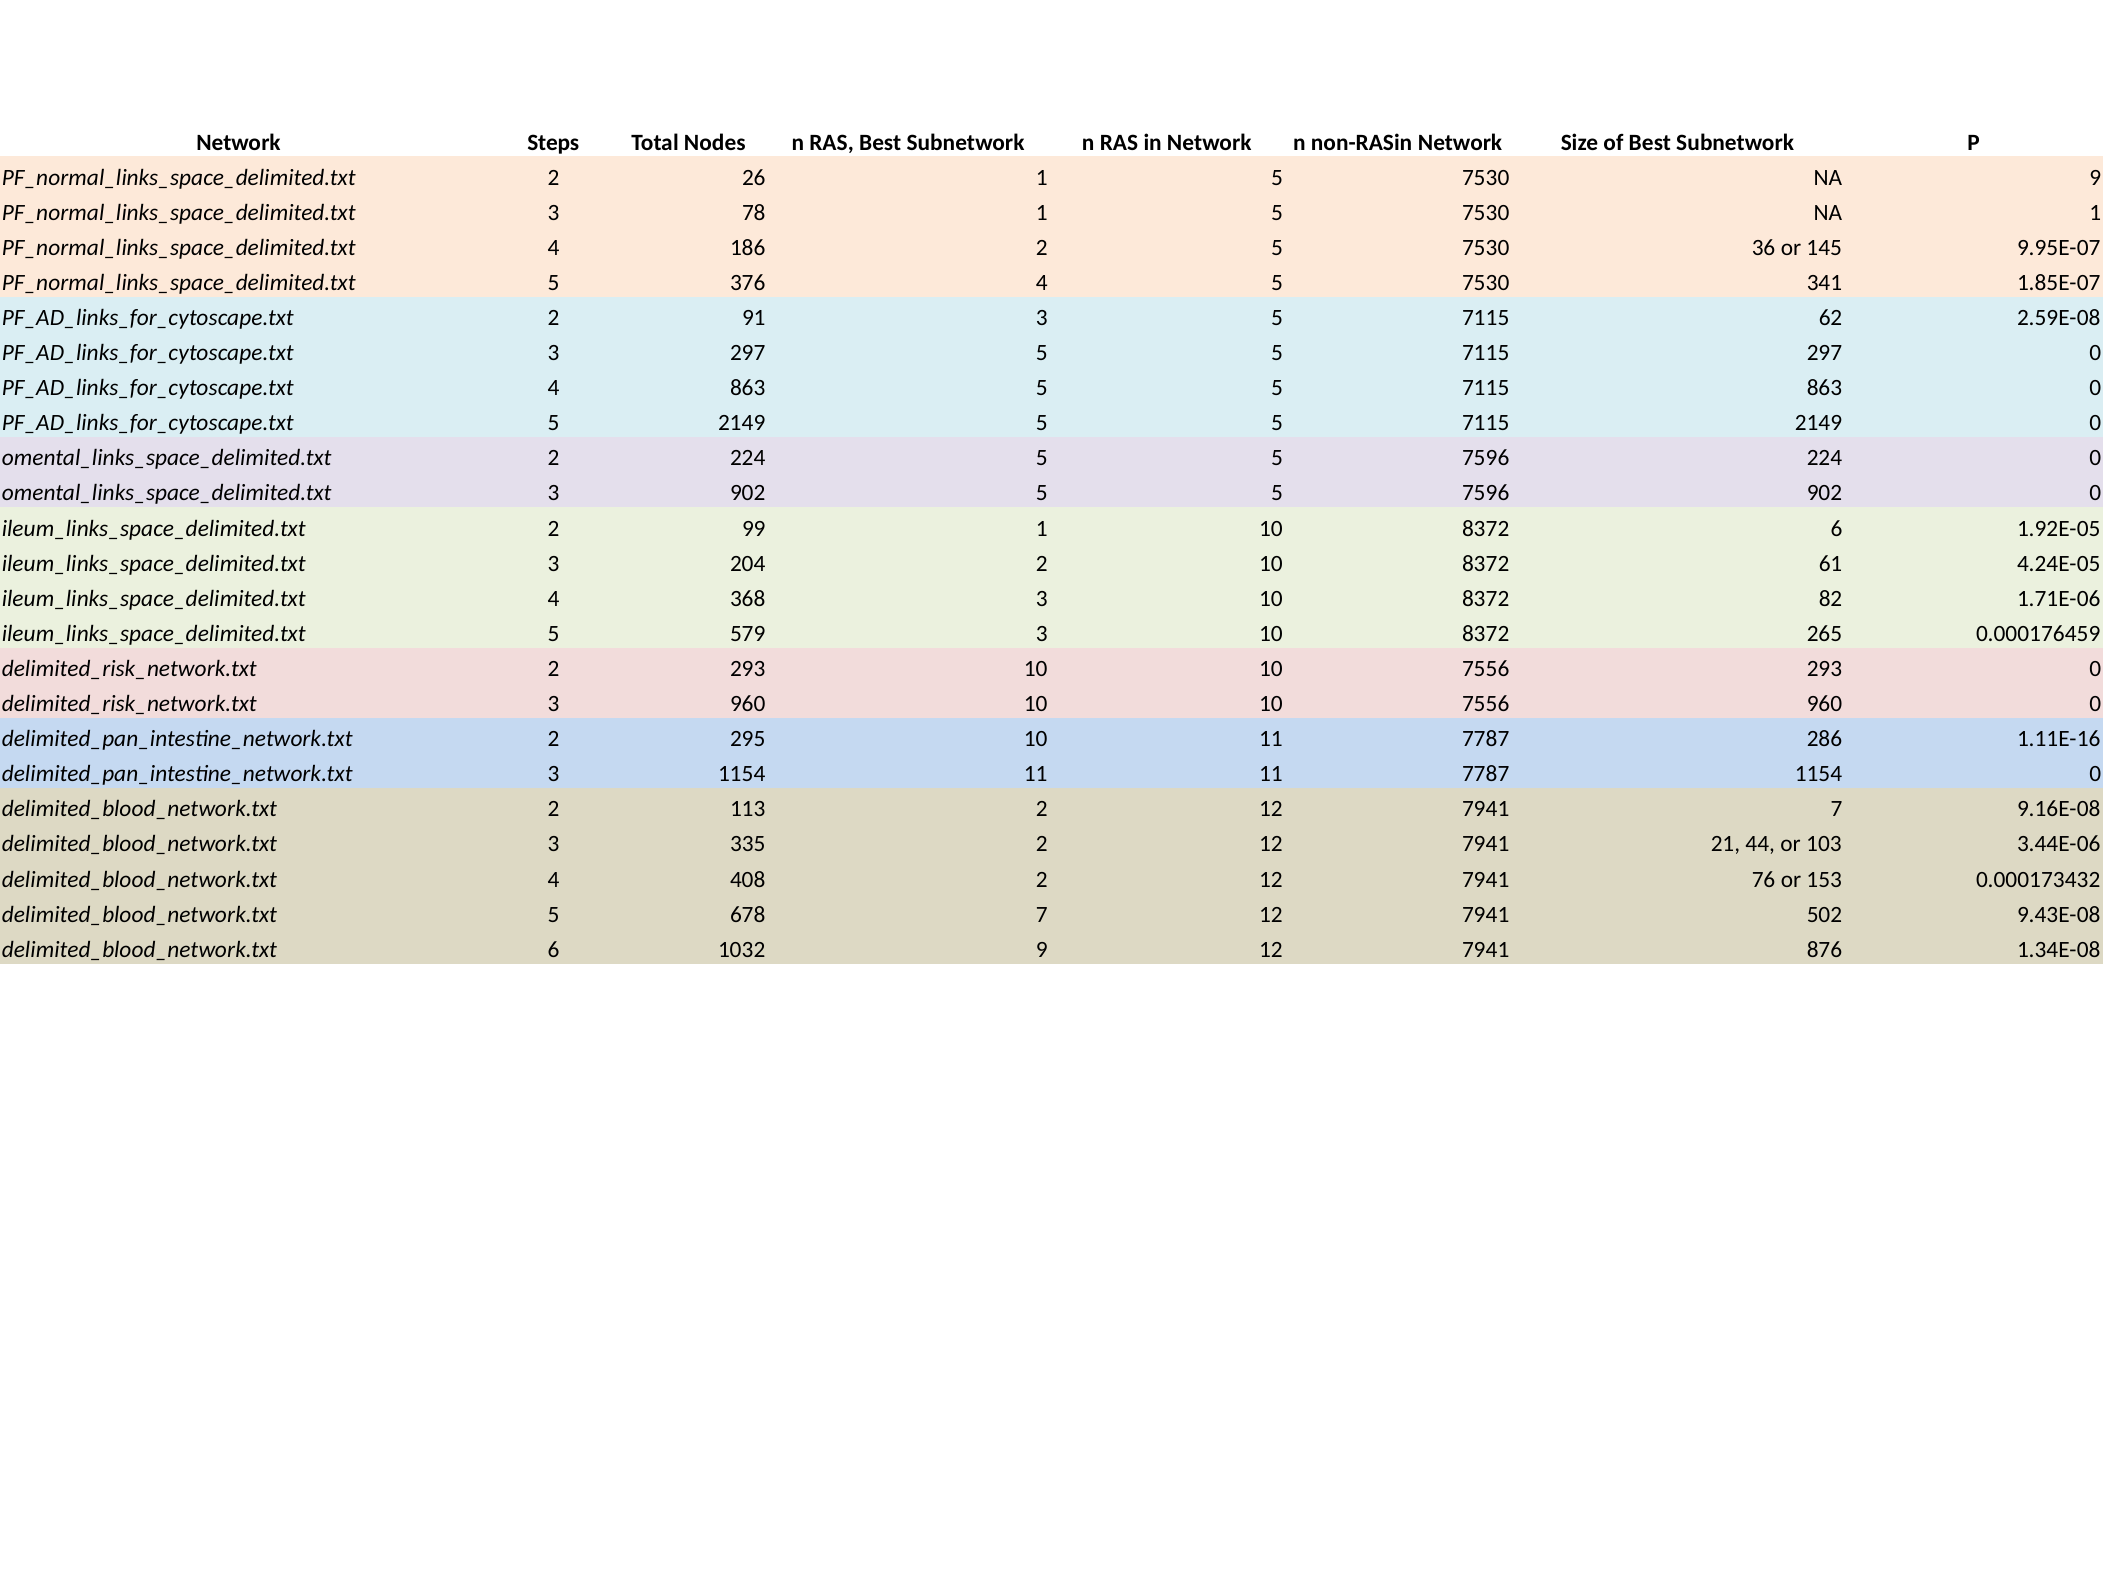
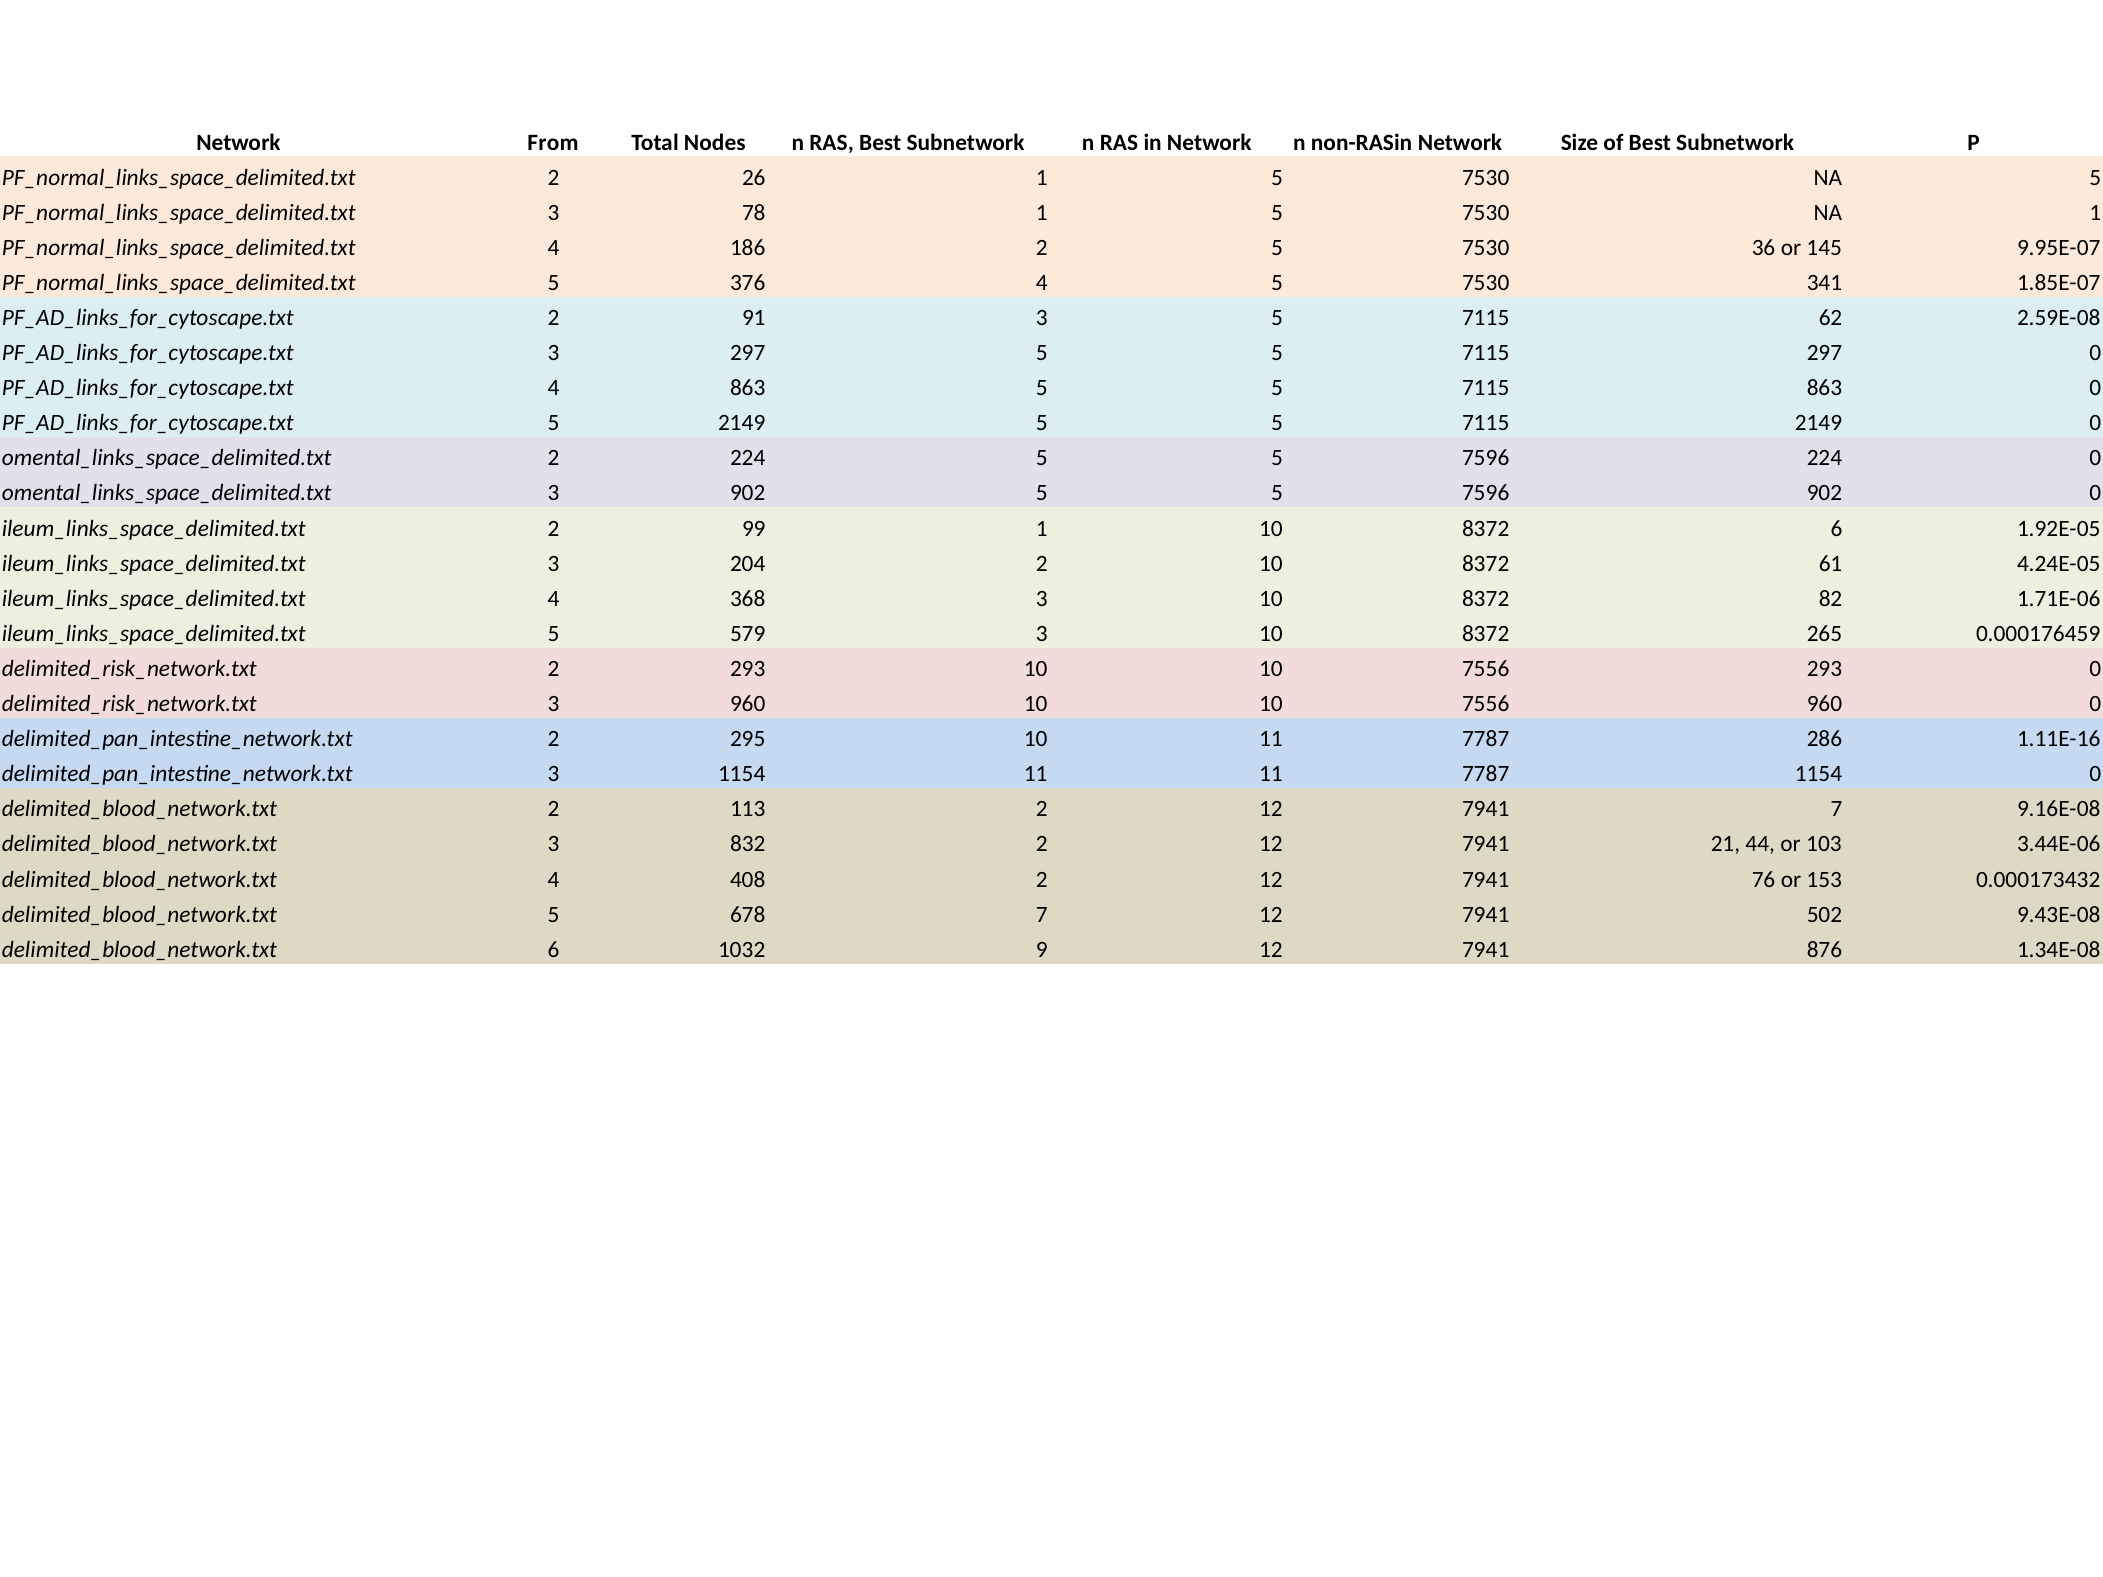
Steps: Steps -> From
NA 9: 9 -> 5
335: 335 -> 832
